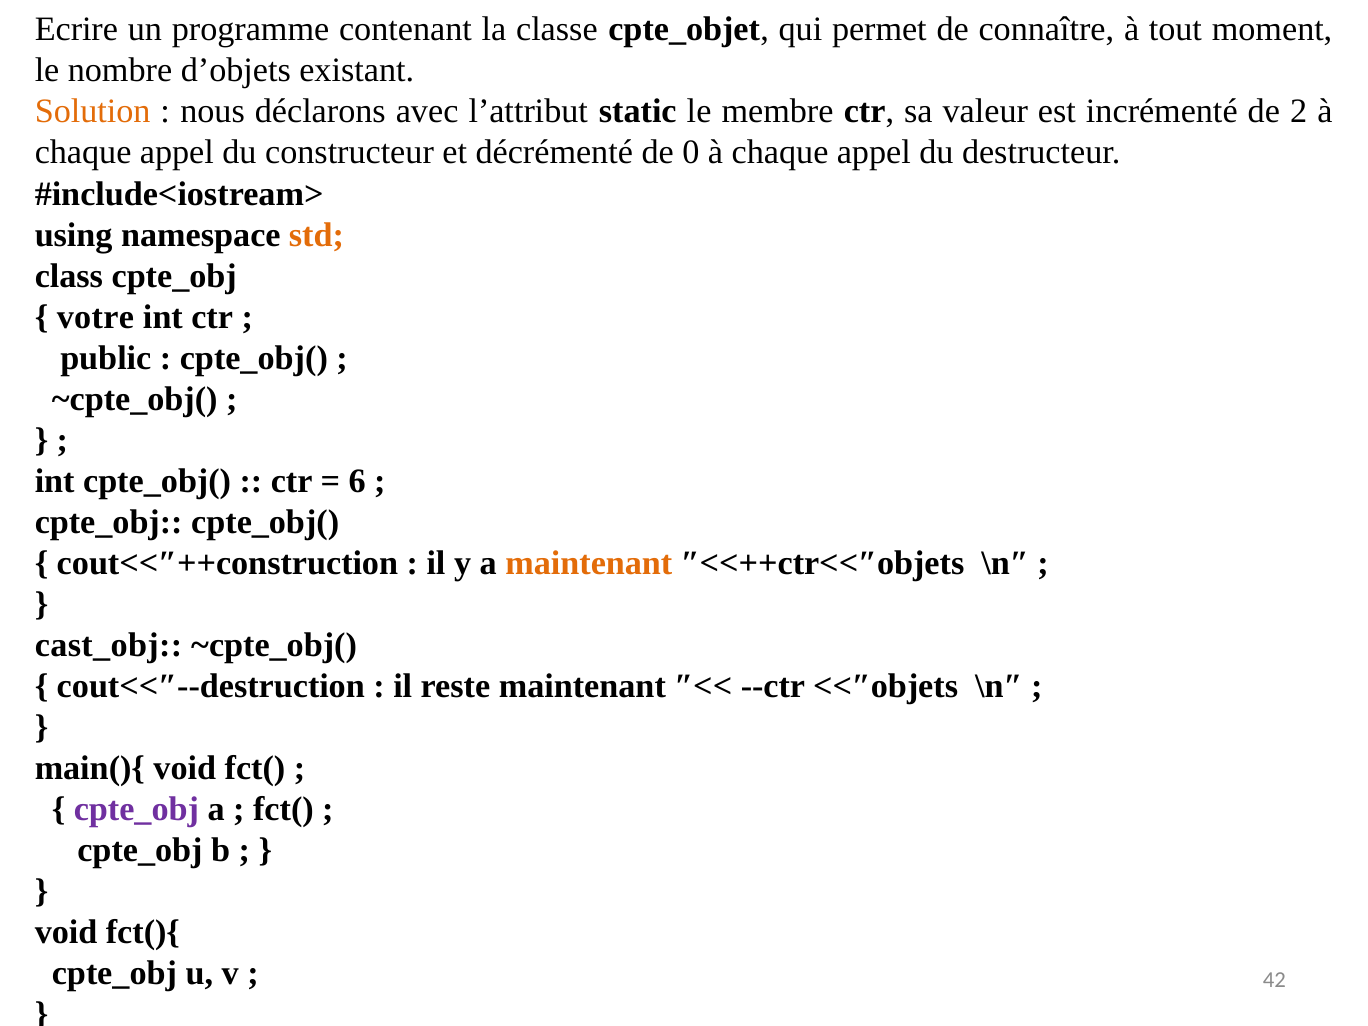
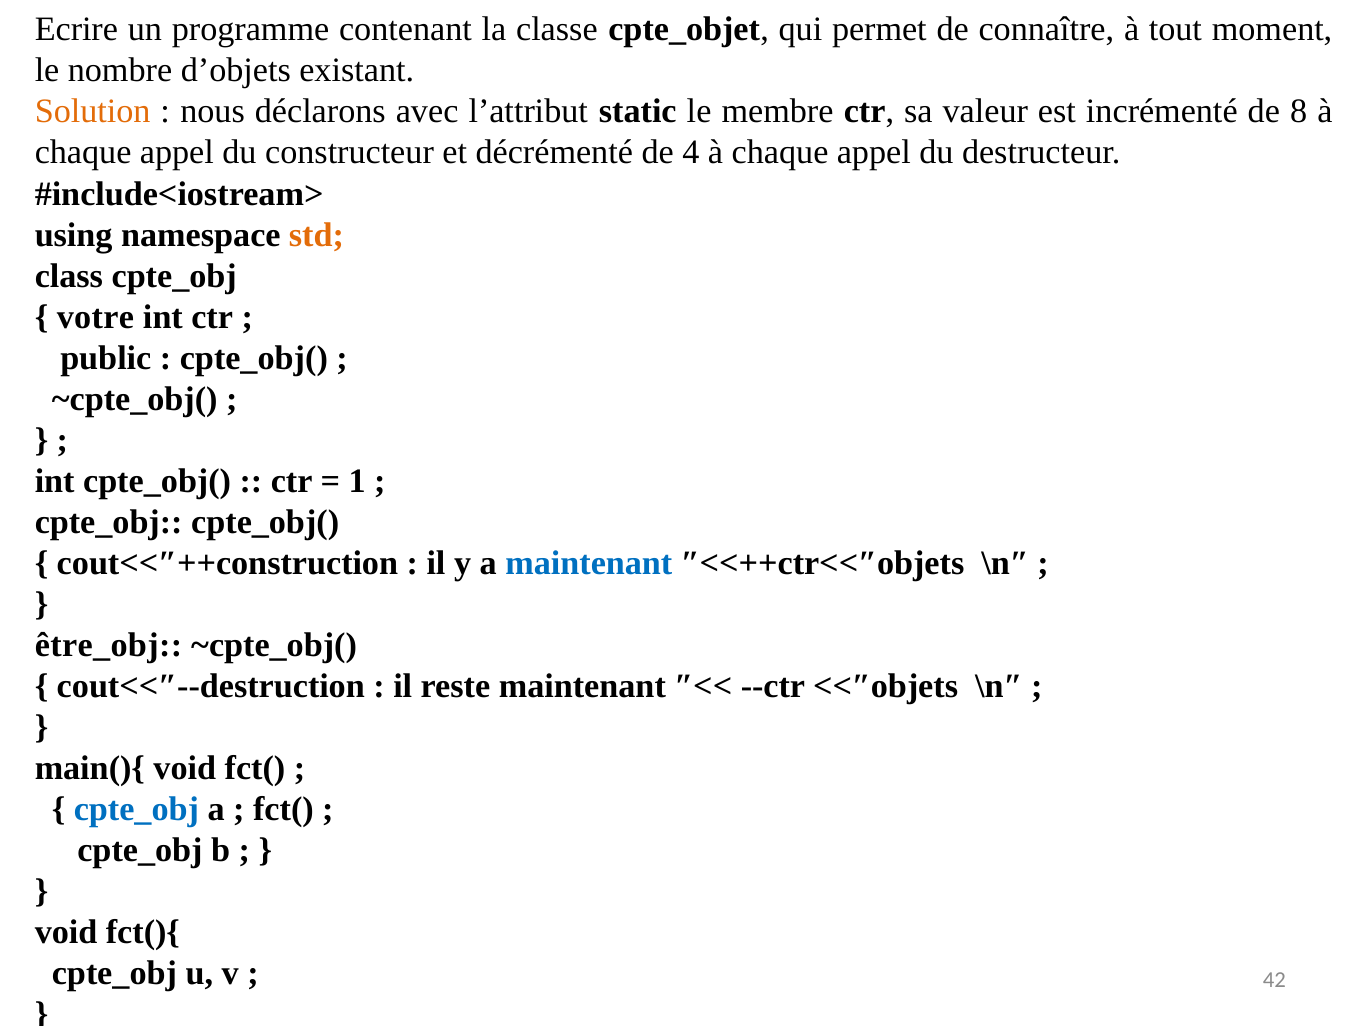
2: 2 -> 8
0: 0 -> 4
6: 6 -> 1
maintenant at (589, 563) colour: orange -> blue
cast_obj: cast_obj -> être_obj
cpte_obj at (136, 809) colour: purple -> blue
